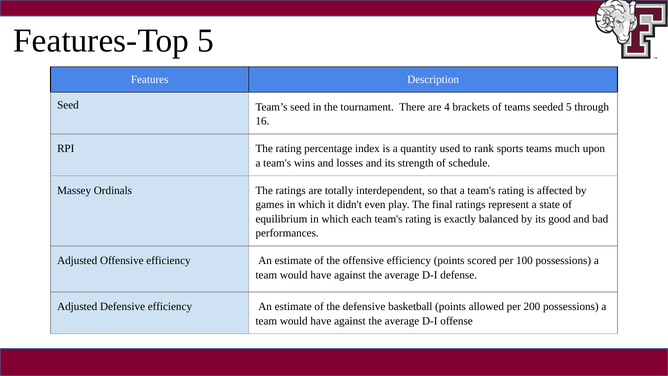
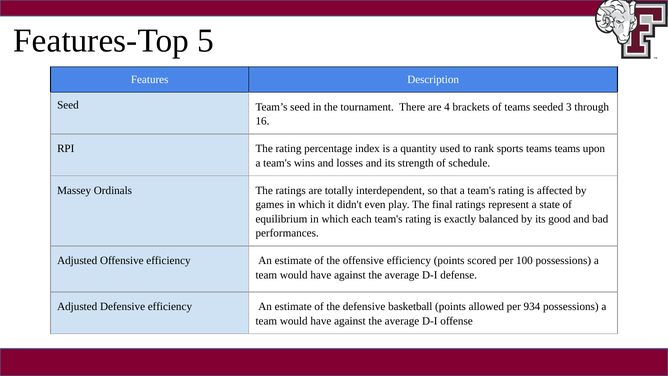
seeded 5: 5 -> 3
teams much: much -> teams
200: 200 -> 934
